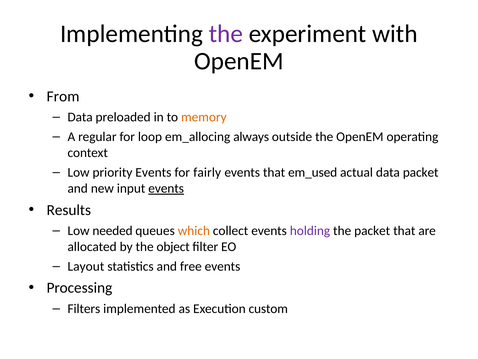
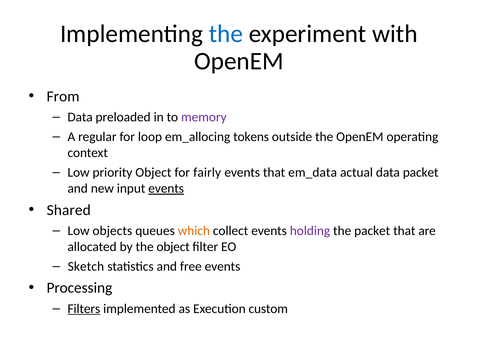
the at (226, 34) colour: purple -> blue
memory colour: orange -> purple
always: always -> tokens
priority Events: Events -> Object
em_used: em_used -> em_data
Results: Results -> Shared
needed: needed -> objects
Layout: Layout -> Sketch
Filters underline: none -> present
